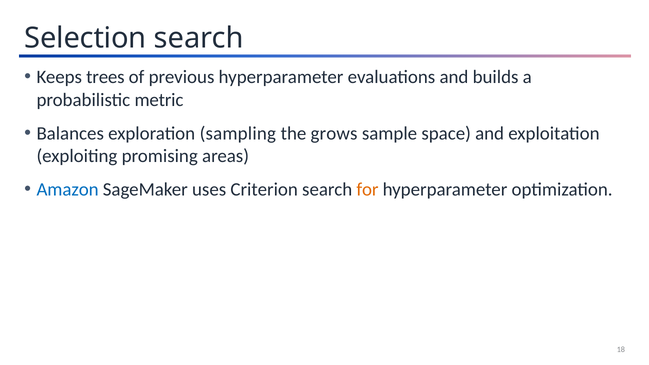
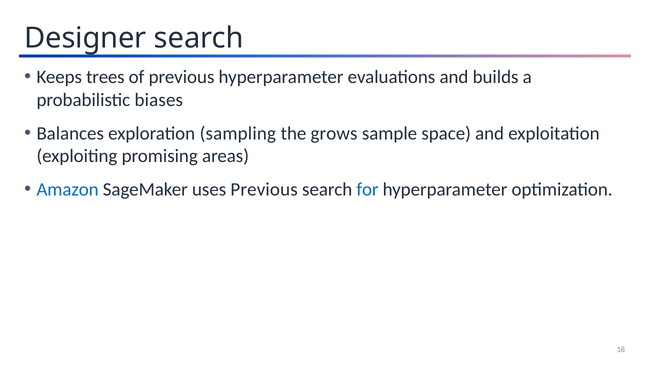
Selection: Selection -> Designer
metric: metric -> biases
uses Criterion: Criterion -> Previous
for colour: orange -> blue
